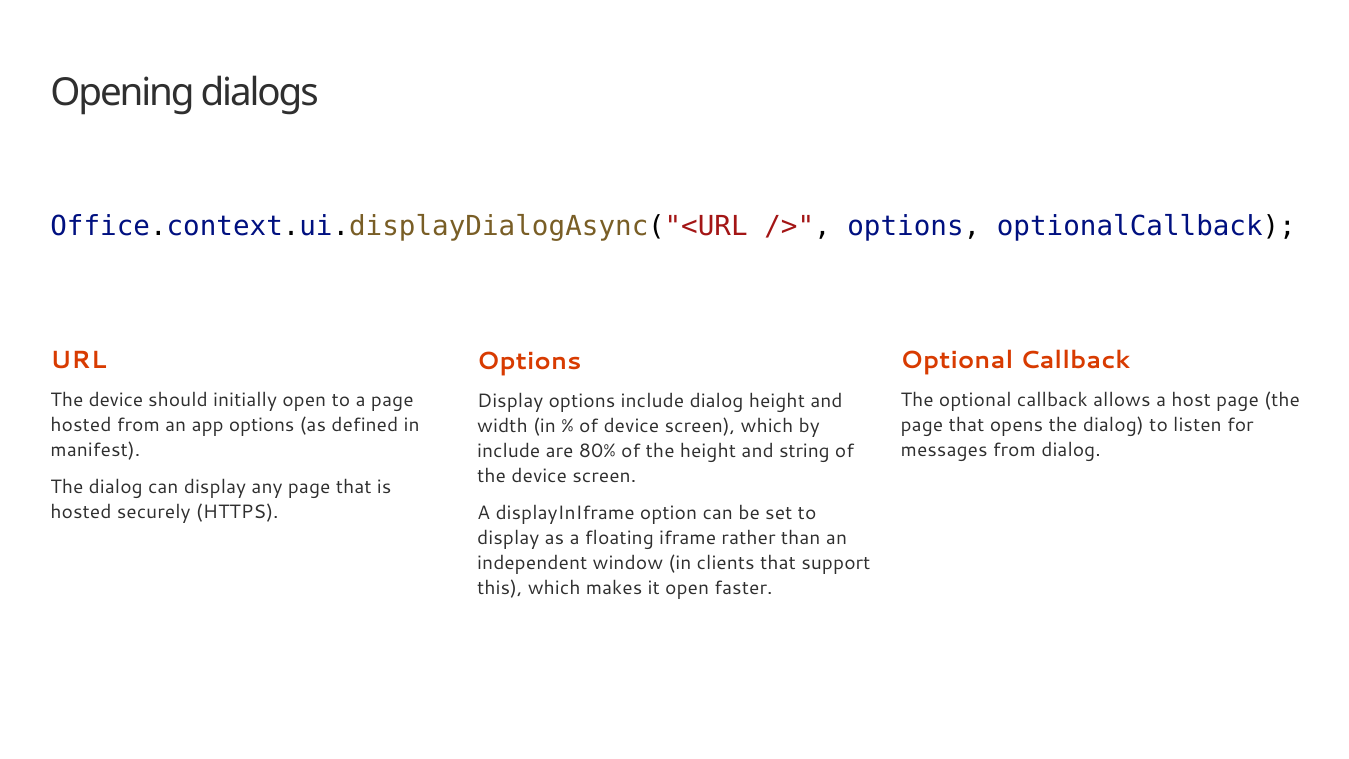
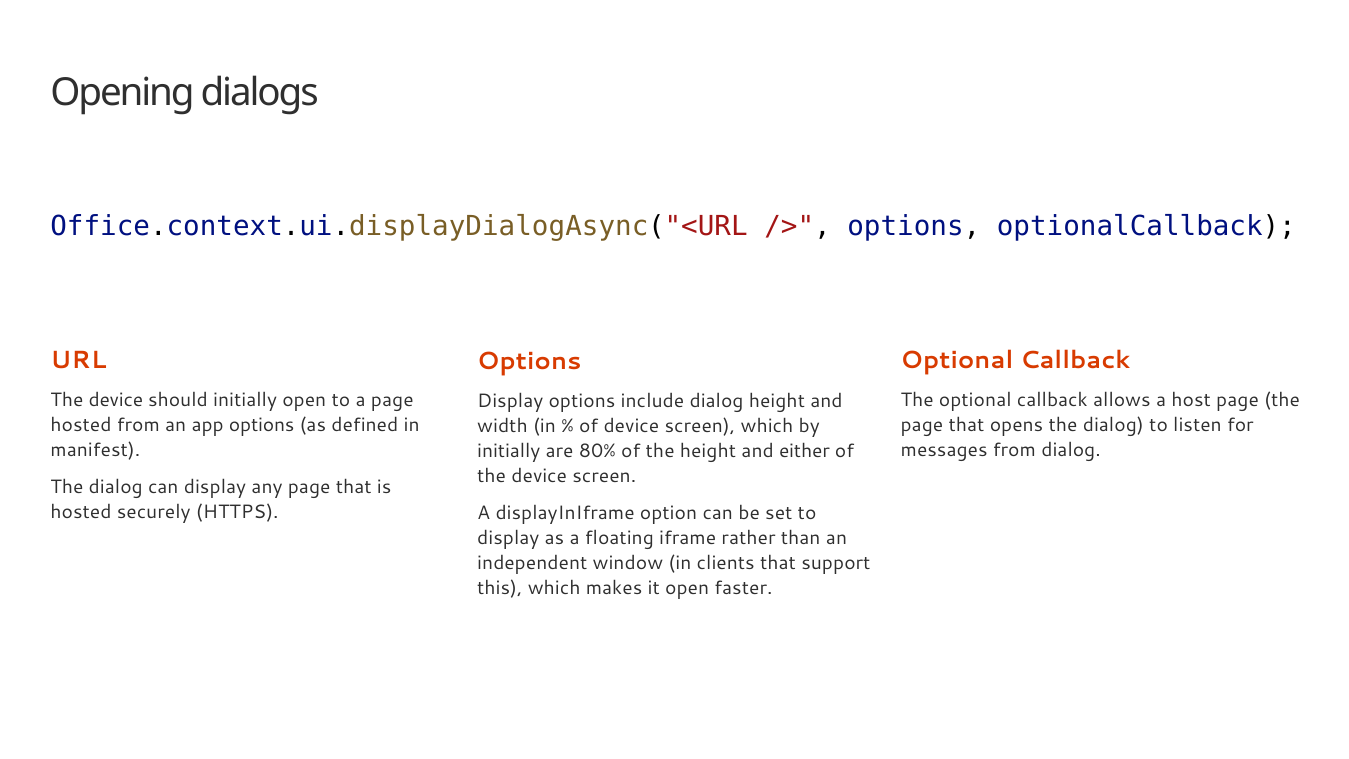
include at (509, 451): include -> initially
string: string -> either
